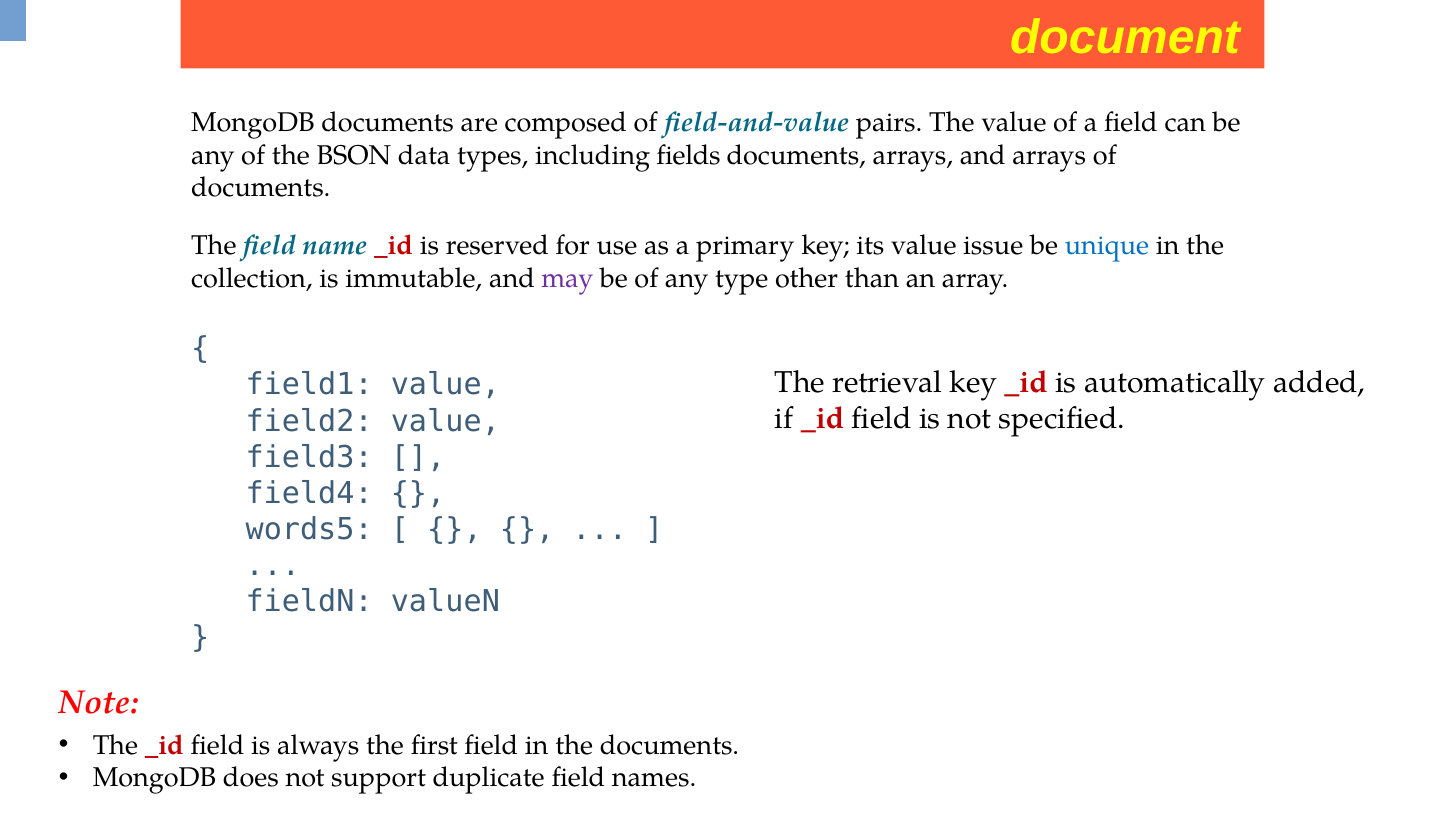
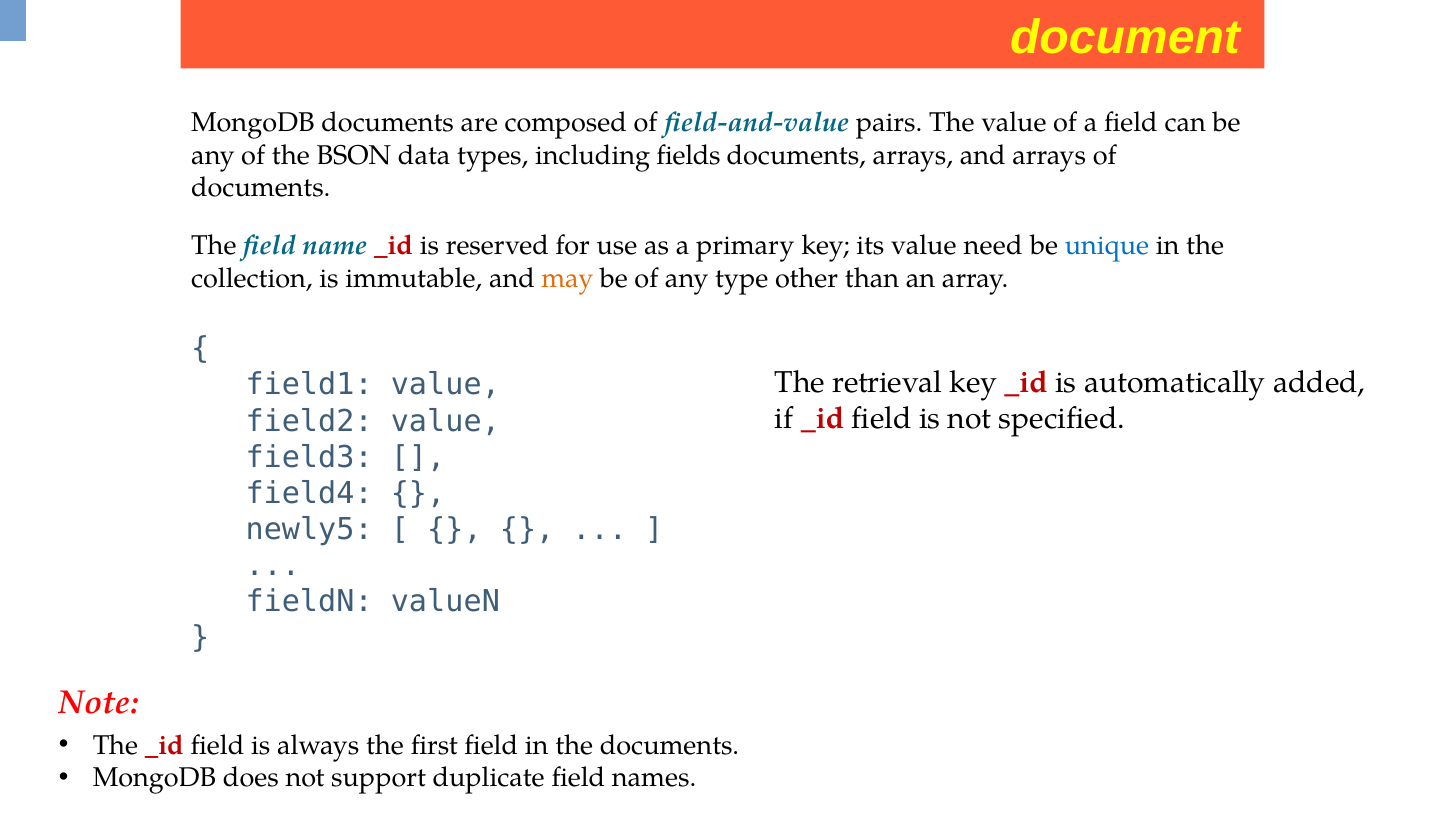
issue: issue -> need
may colour: purple -> orange
words5: words5 -> newly5
